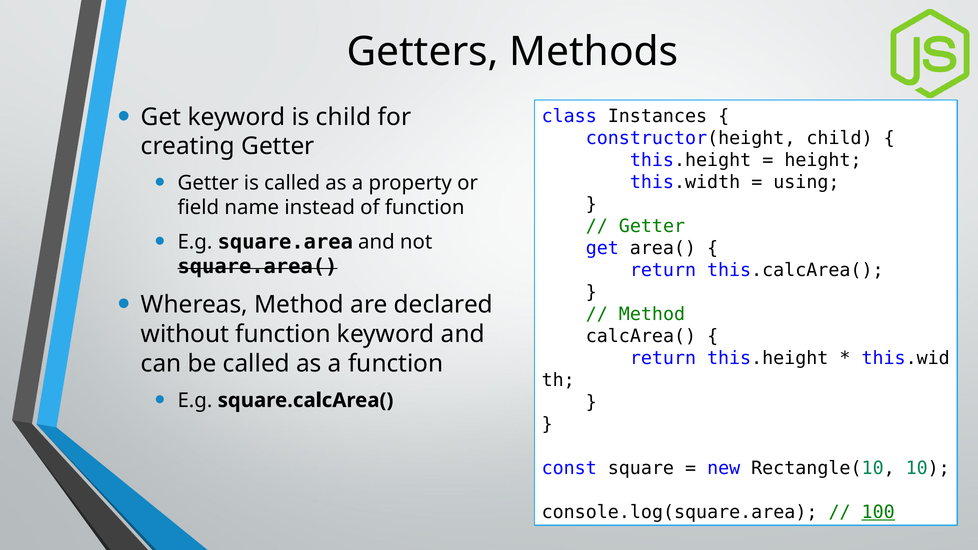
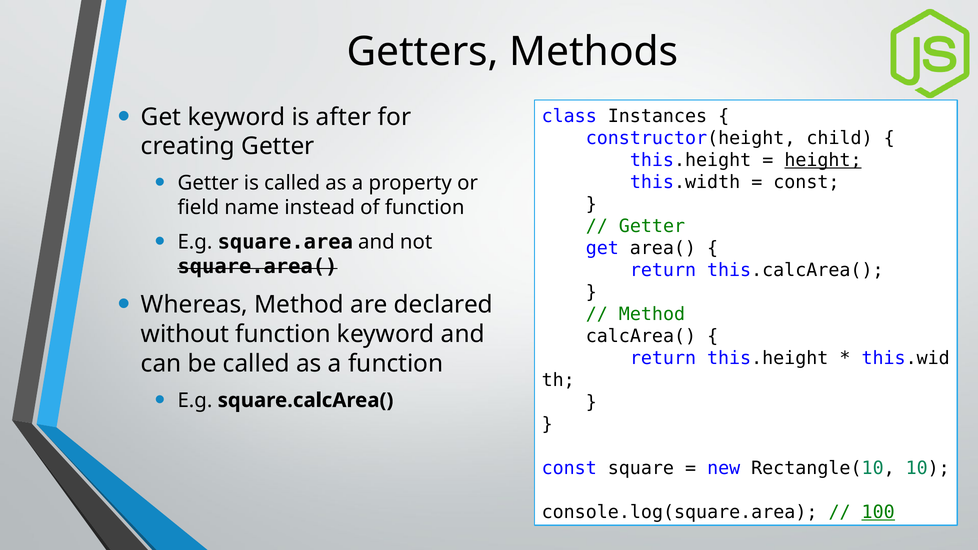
is child: child -> after
height underline: none -> present
using at (806, 182): using -> const
